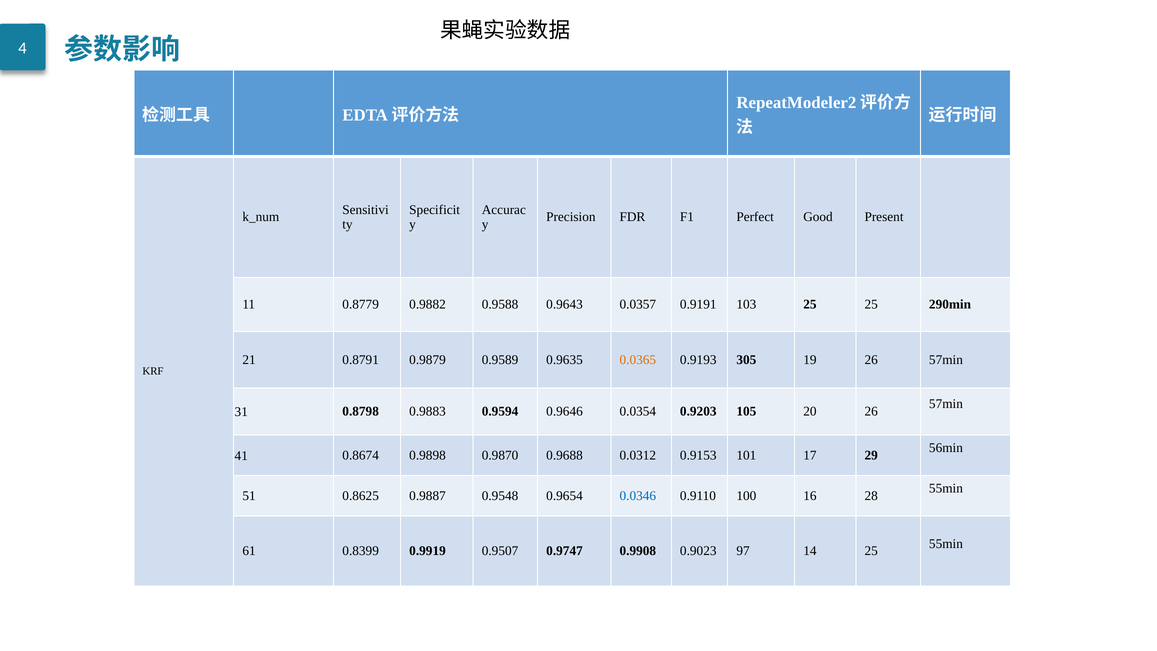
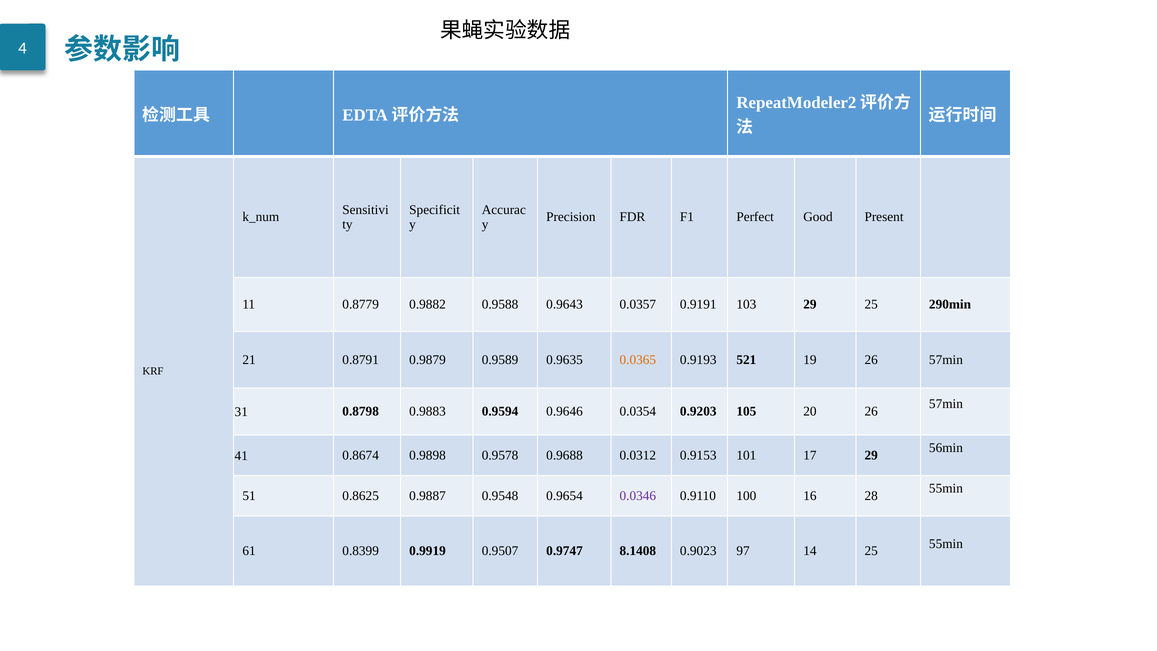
103 25: 25 -> 29
305: 305 -> 521
0.9870: 0.9870 -> 0.9578
0.0346 colour: blue -> purple
0.9908: 0.9908 -> 8.1408
